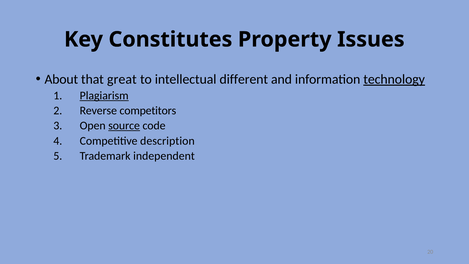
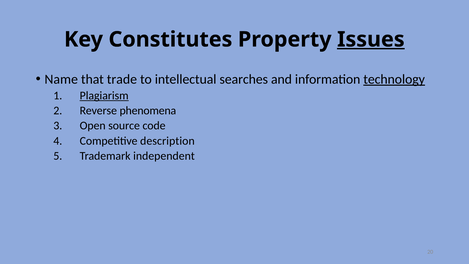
Issues underline: none -> present
About: About -> Name
great: great -> trade
different: different -> searches
competitors: competitors -> phenomena
source underline: present -> none
